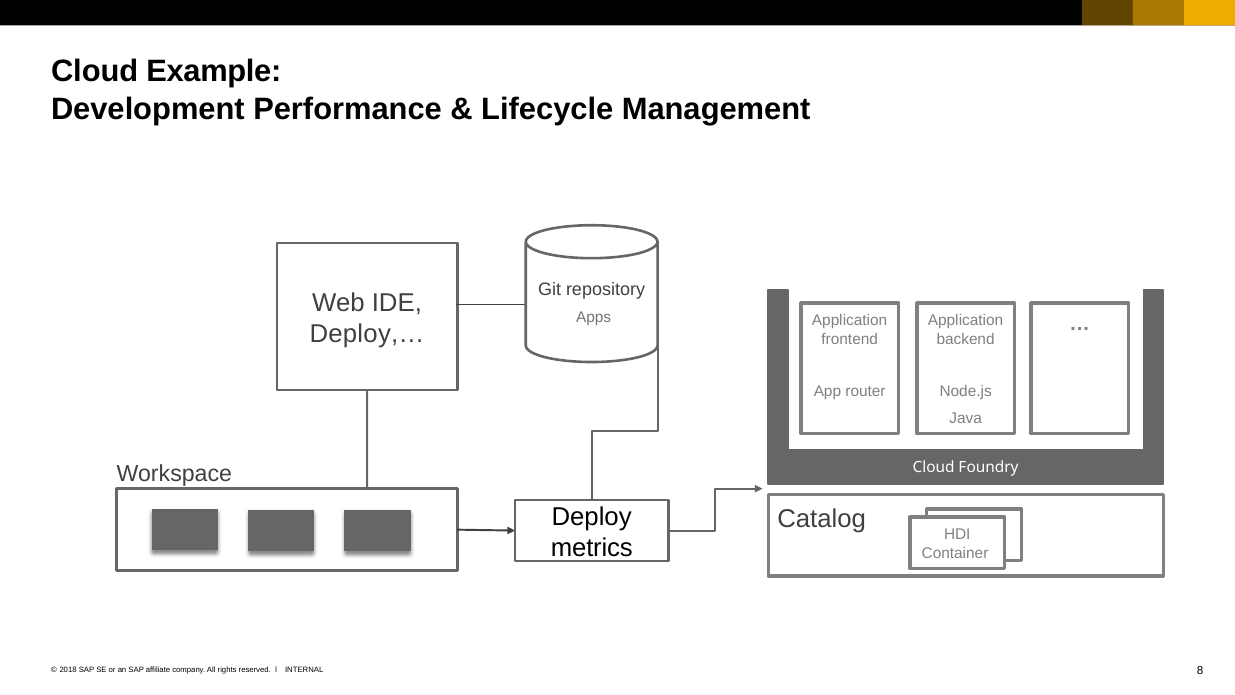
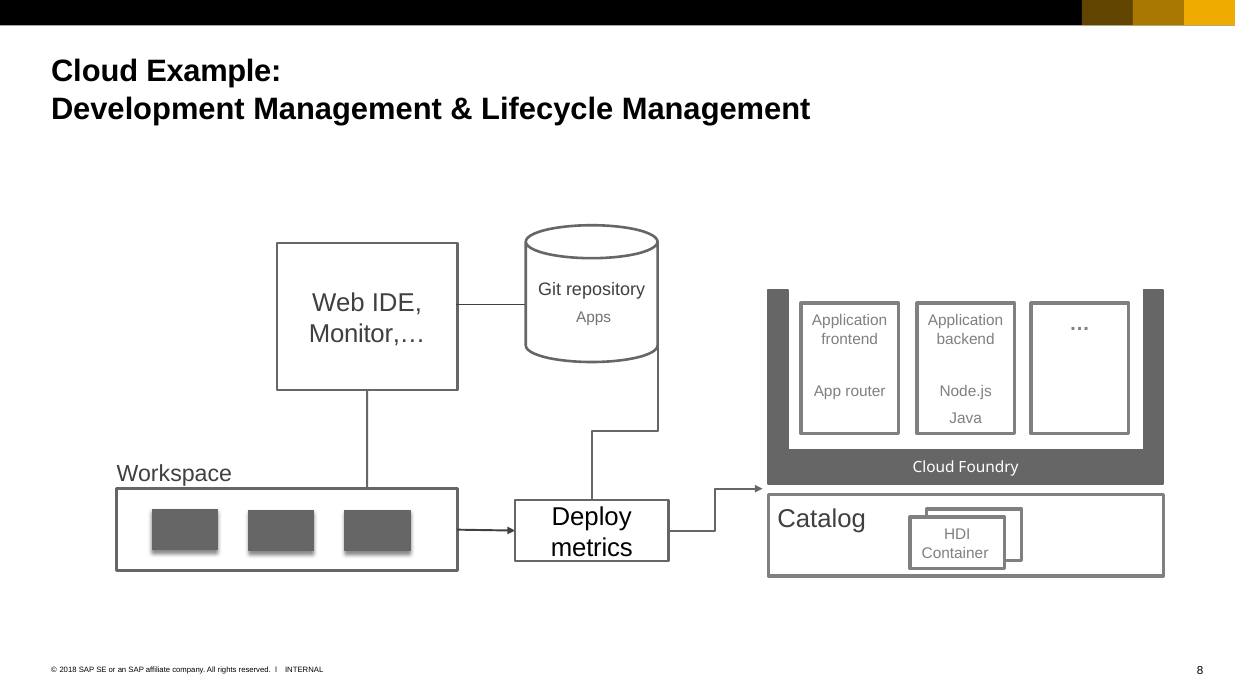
Development Performance: Performance -> Management
Deploy,…: Deploy,… -> Monitor,…
